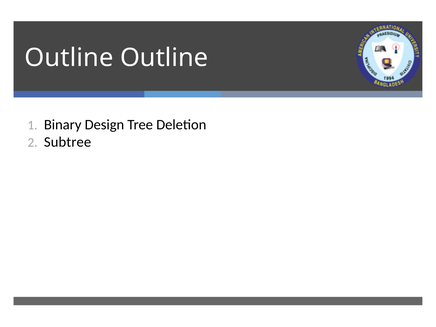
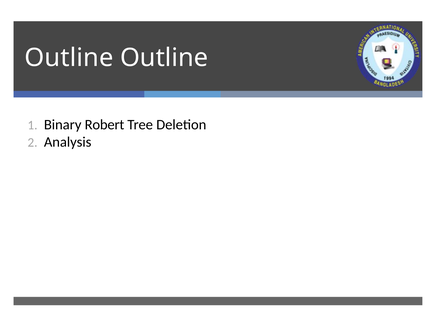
Design: Design -> Robert
Subtree: Subtree -> Analysis
